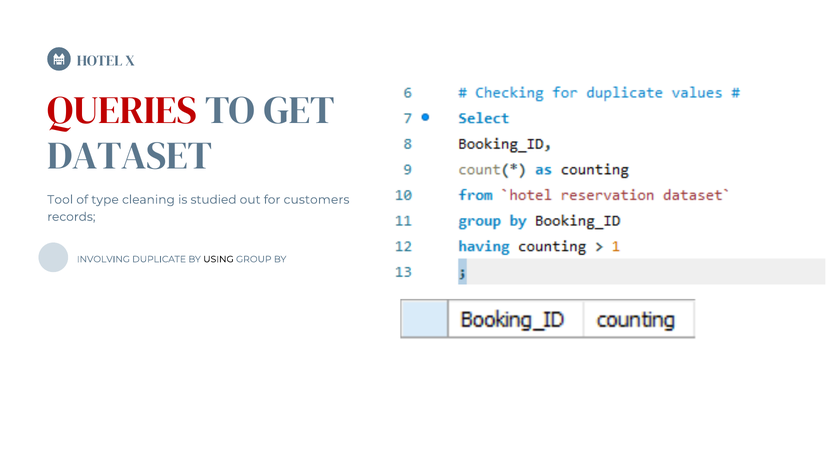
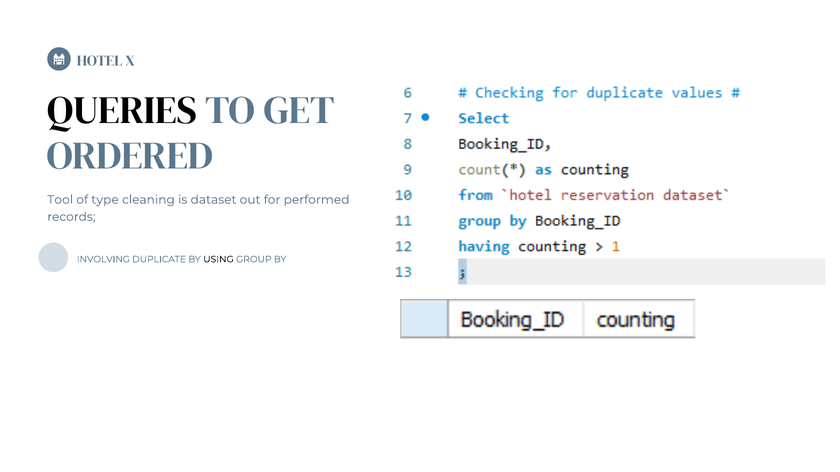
QUERIES colour: red -> black
DATASET: DATASET -> ORDERED
studied: studied -> dataset
customers: customers -> performed
